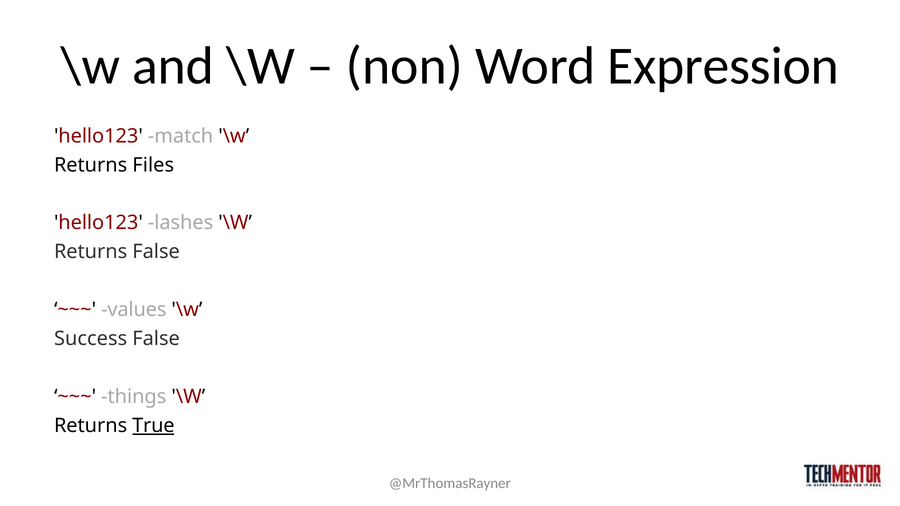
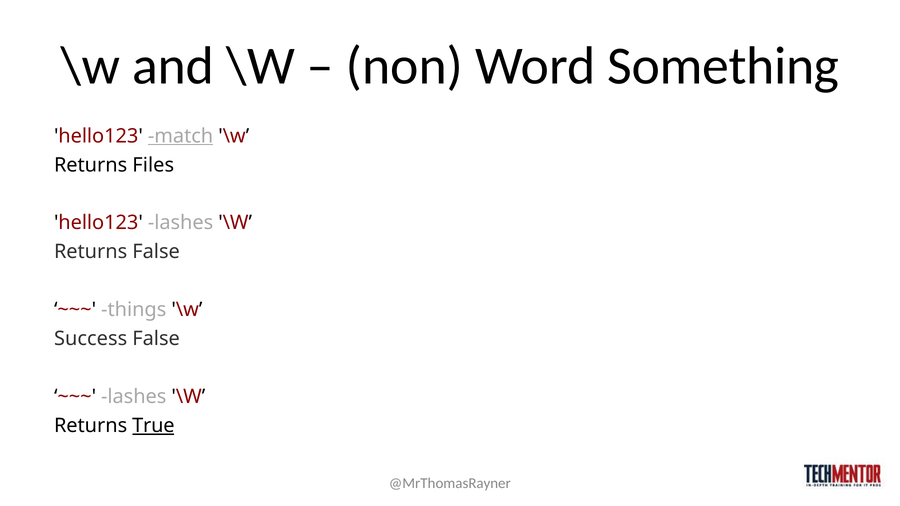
Expression: Expression -> Something
match underline: none -> present
values: values -> things
things at (134, 397): things -> lashes
